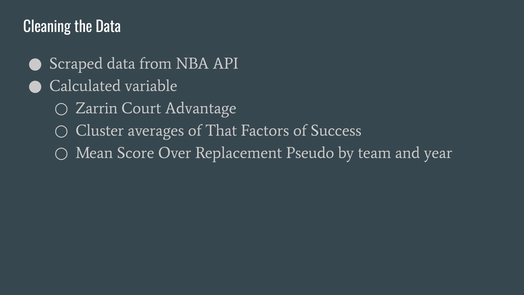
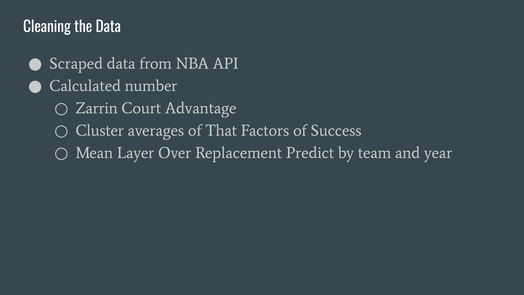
variable: variable -> number
Score: Score -> Layer
Pseudo: Pseudo -> Predict
